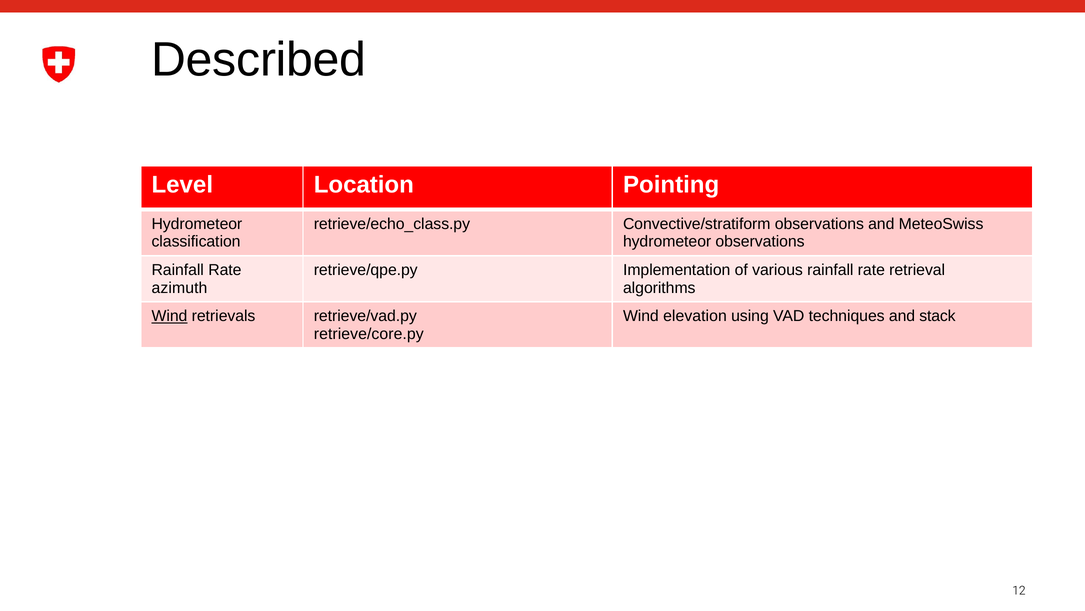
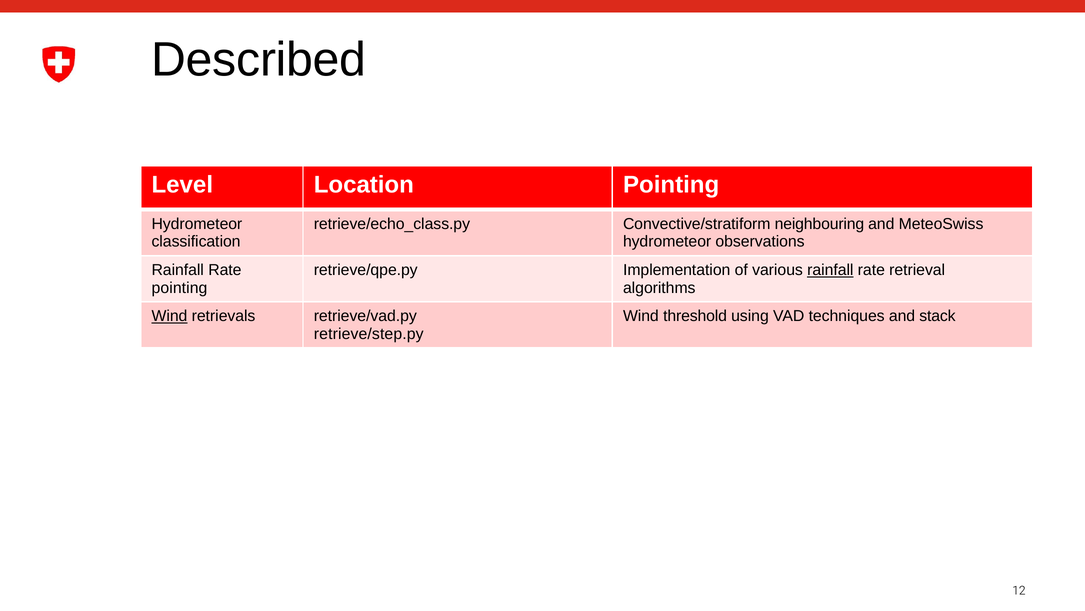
Convective/stratiform observations: observations -> neighbouring
rainfall at (830, 270) underline: none -> present
azimuth at (179, 287): azimuth -> pointing
elevation: elevation -> threshold
retrieve/core.py: retrieve/core.py -> retrieve/step.py
